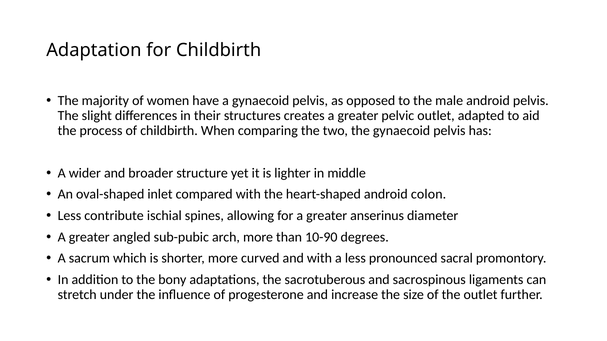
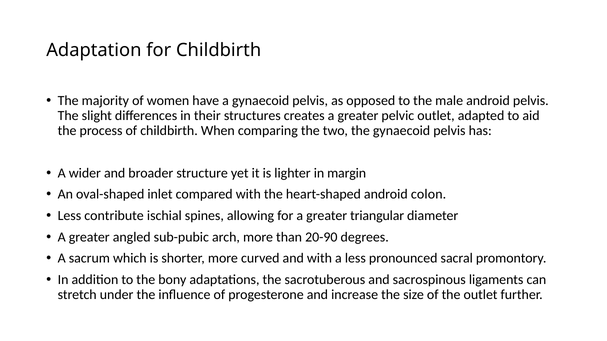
middle: middle -> margin
anserinus: anserinus -> triangular
10-90: 10-90 -> 20-90
